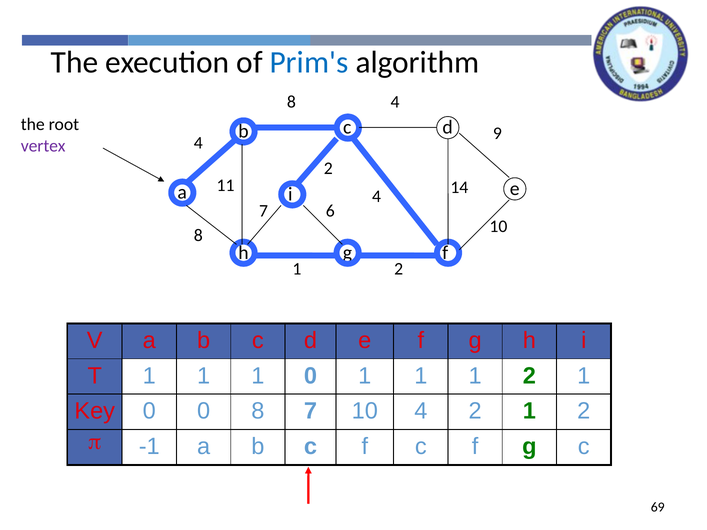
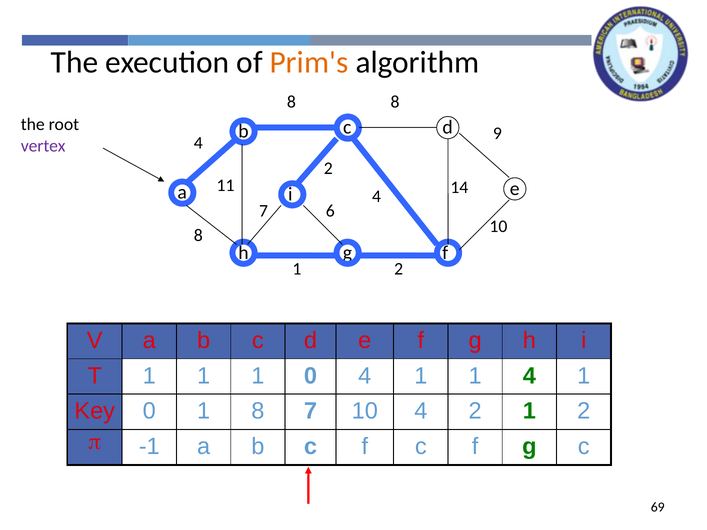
Prim's colour: blue -> orange
8 4: 4 -> 8
0 1: 1 -> 4
1 1 2: 2 -> 4
0 0: 0 -> 1
